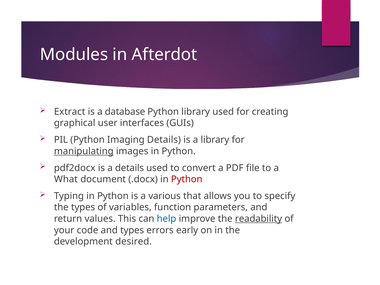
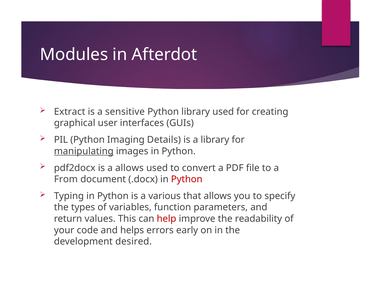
database: database -> sensitive
a details: details -> allows
What: What -> From
help colour: blue -> red
readability underline: present -> none
and types: types -> helps
